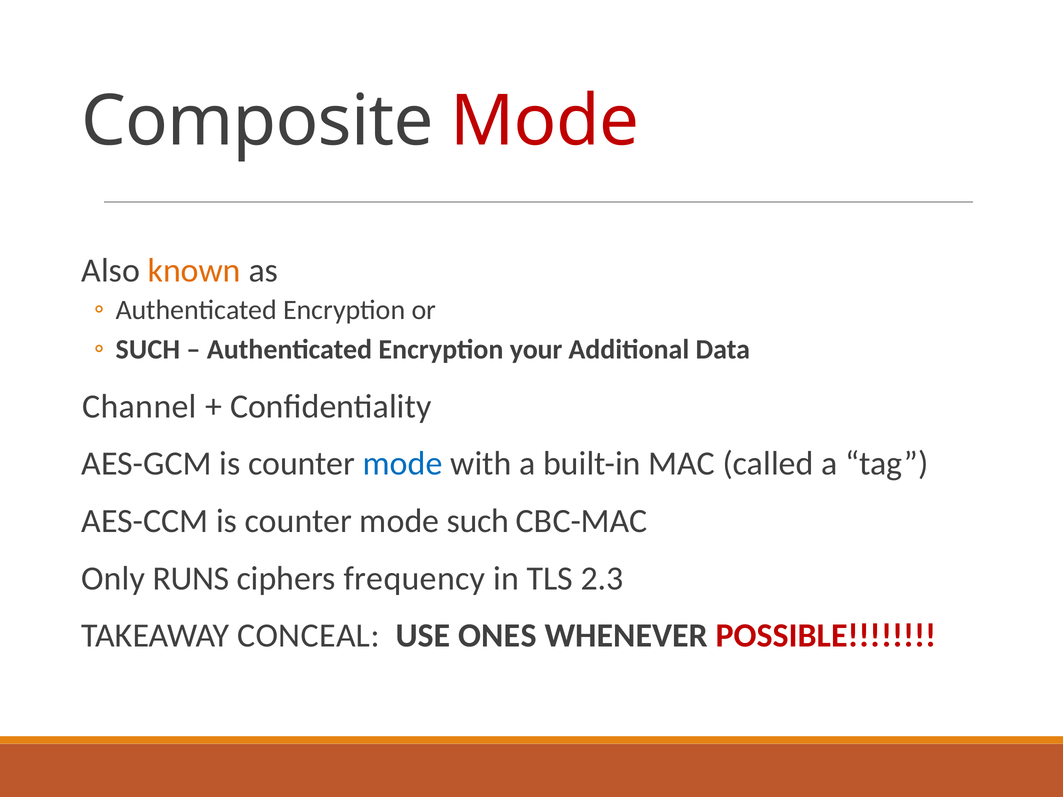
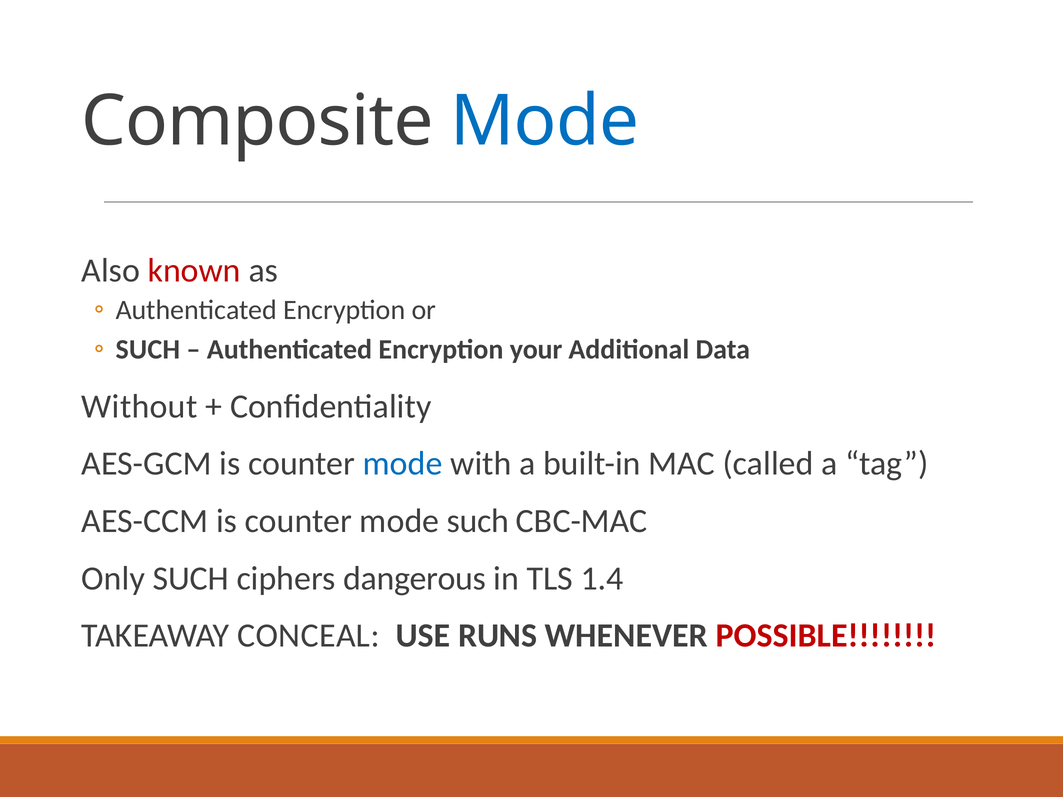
Mode at (545, 122) colour: red -> blue
known colour: orange -> red
Channel: Channel -> Without
Only RUNS: RUNS -> SUCH
frequency: frequency -> dangerous
2.3: 2.3 -> 1.4
ONES: ONES -> RUNS
